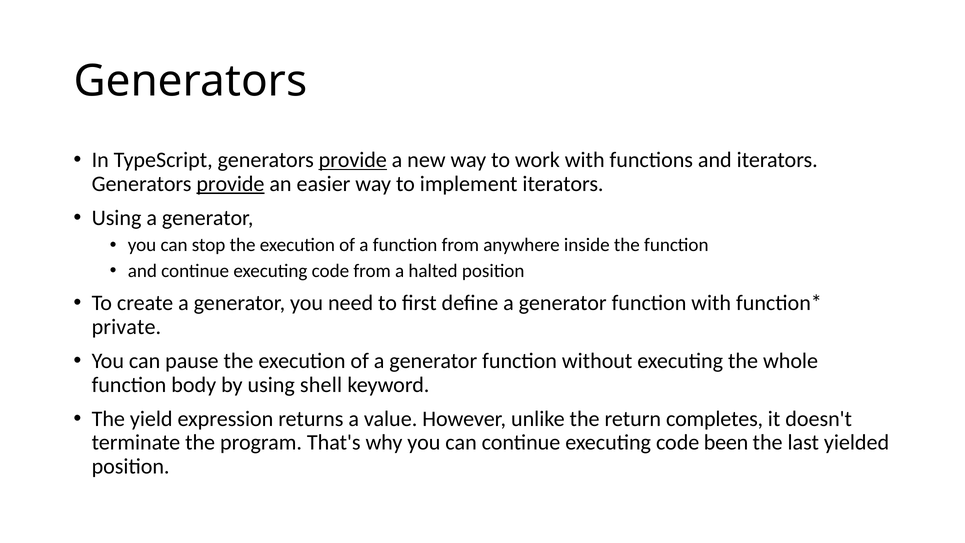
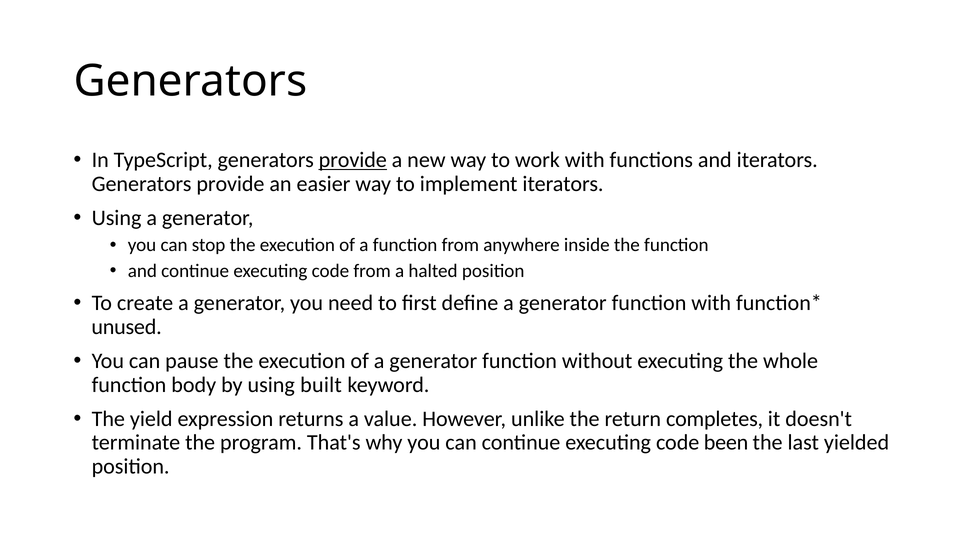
provide at (230, 184) underline: present -> none
private: private -> unused
shell: shell -> built
